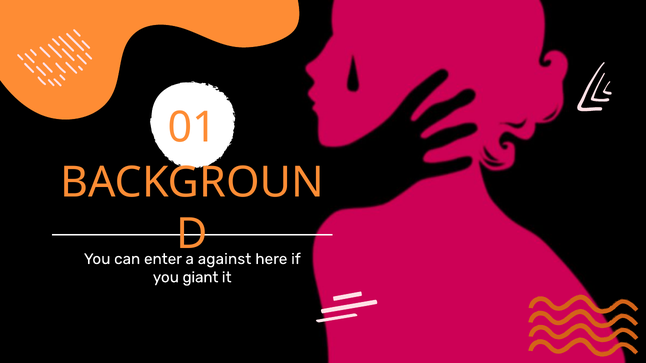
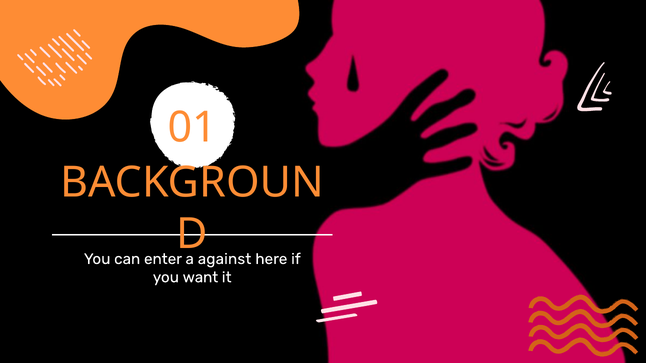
giant: giant -> want
